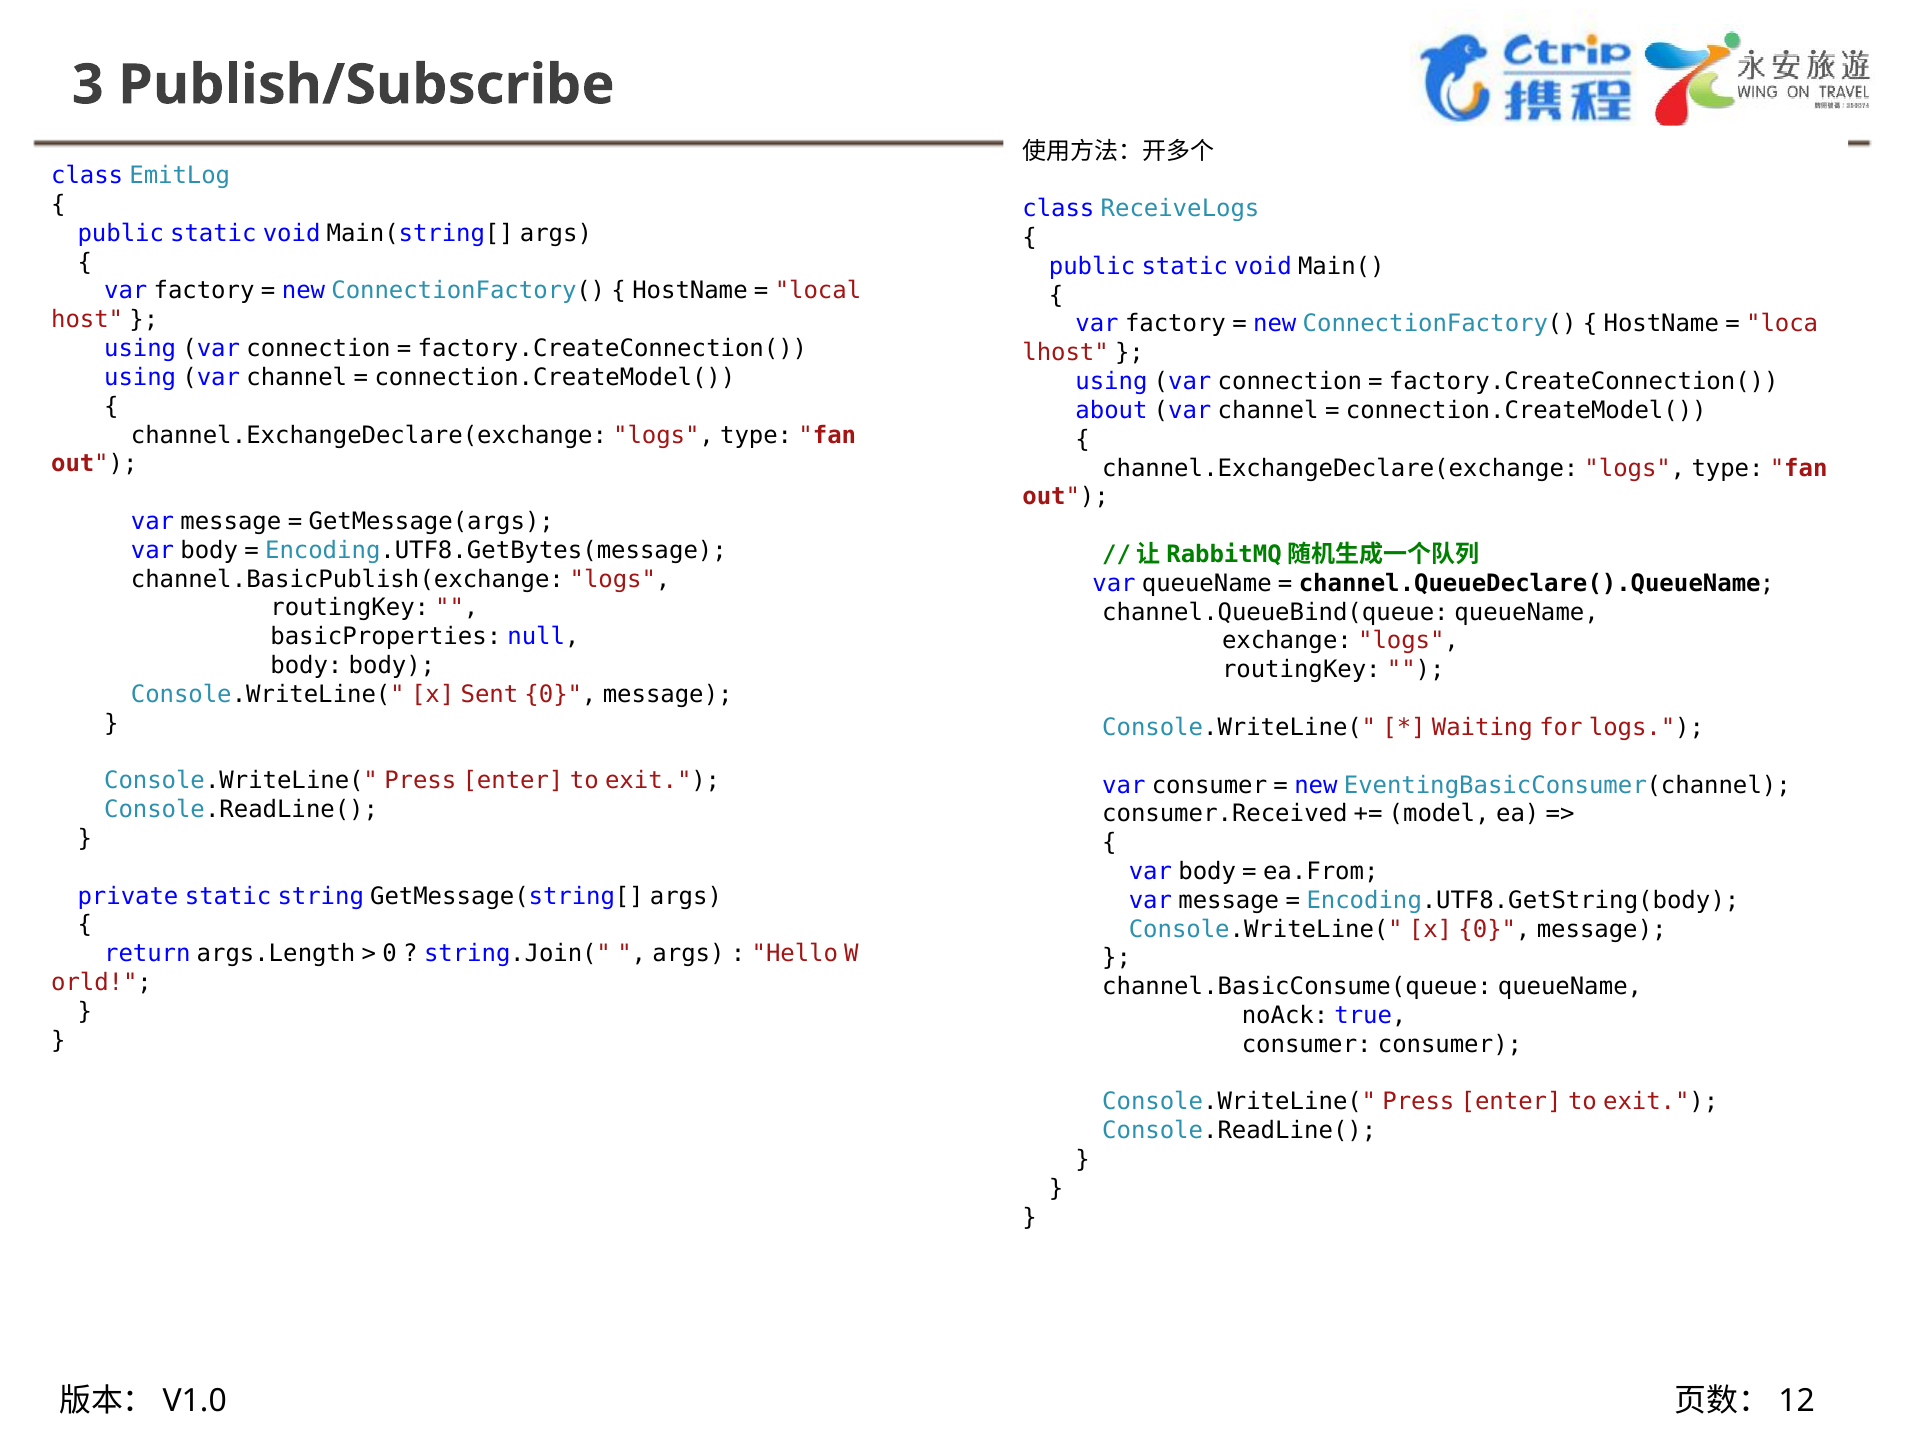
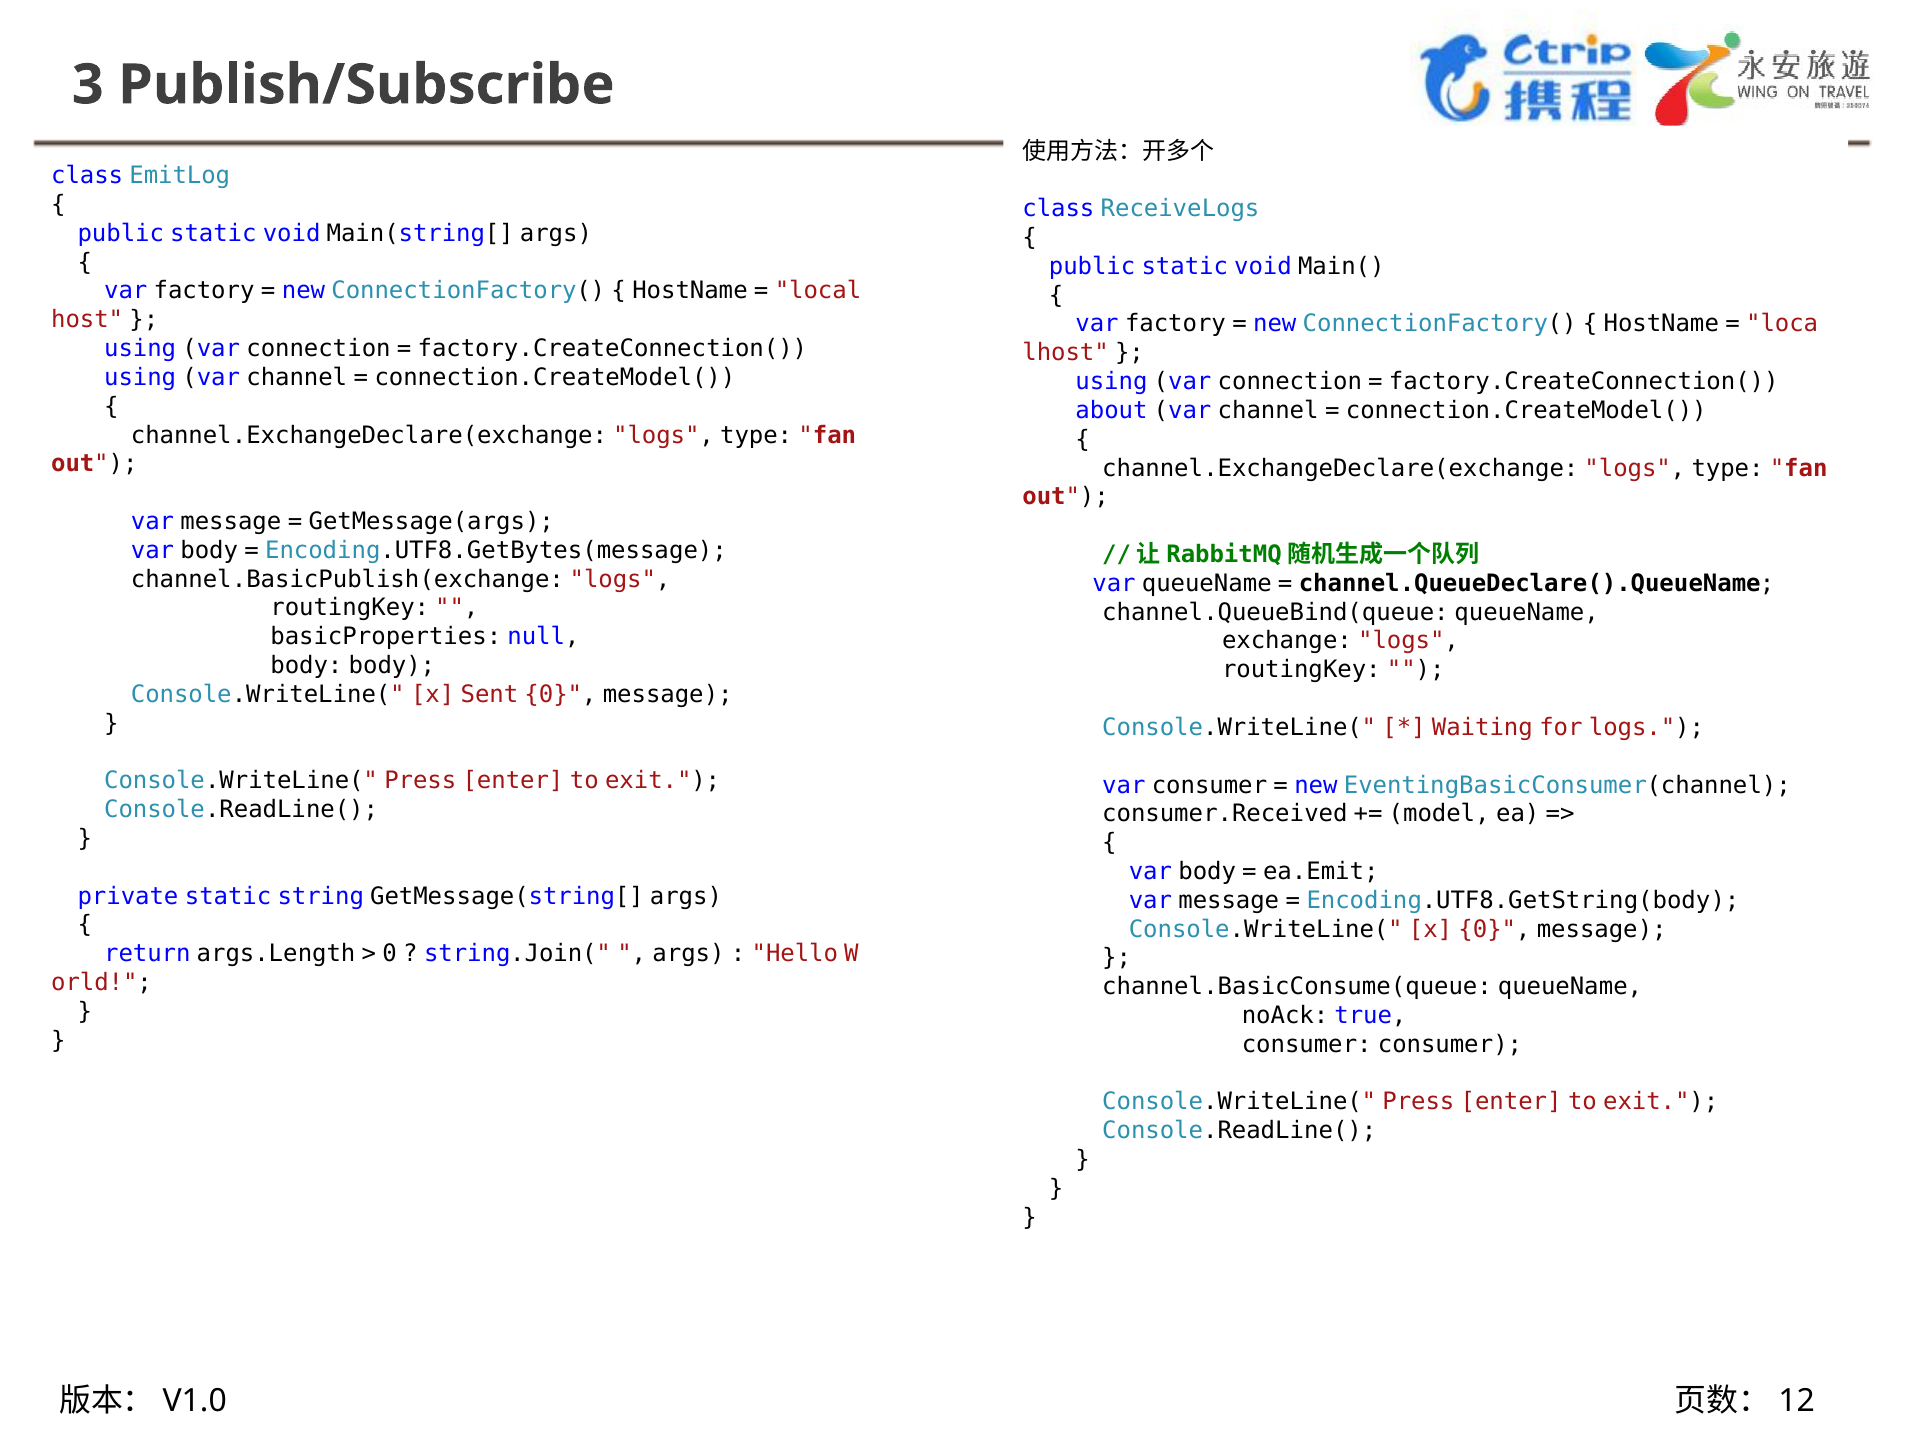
ea.From: ea.From -> ea.Emit
